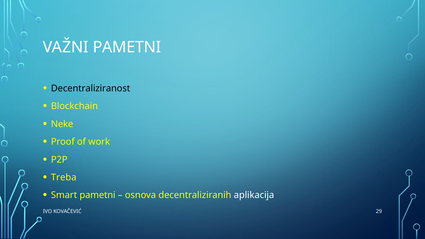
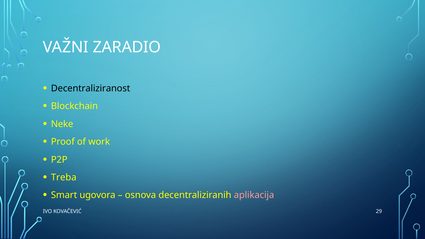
VAŽNI PAMETNI: PAMETNI -> ZARADIO
Smart pametni: pametni -> ugovora
aplikacija colour: white -> pink
